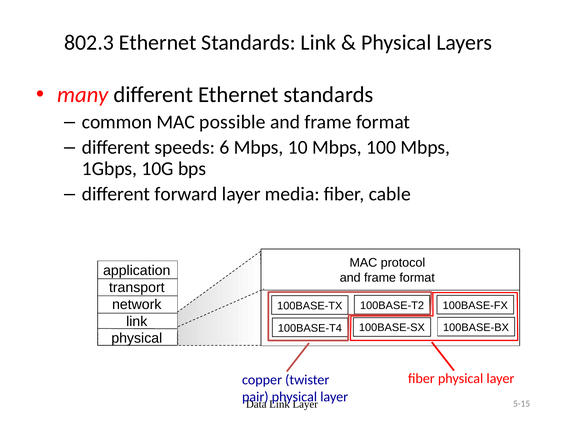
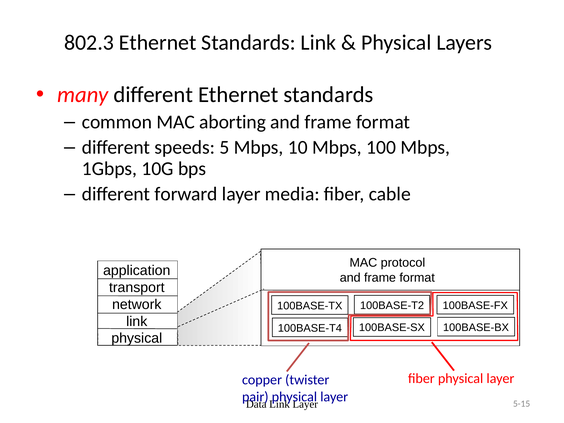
possible: possible -> aborting
6: 6 -> 5
